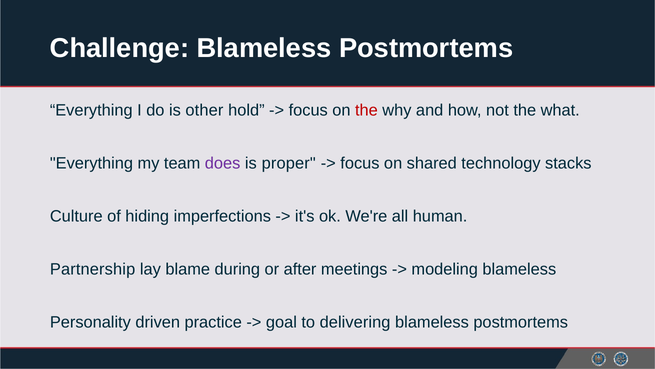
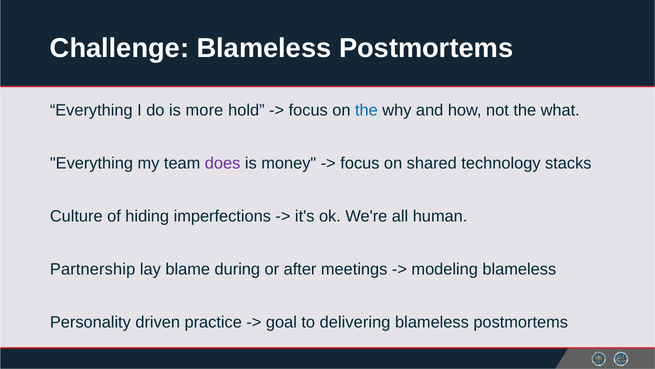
other: other -> more
the at (366, 110) colour: red -> blue
proper: proper -> money
